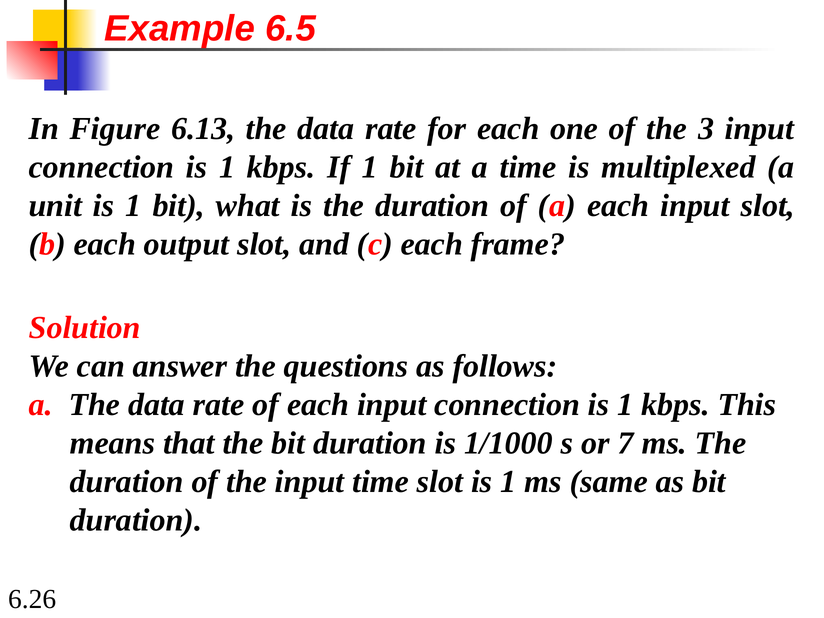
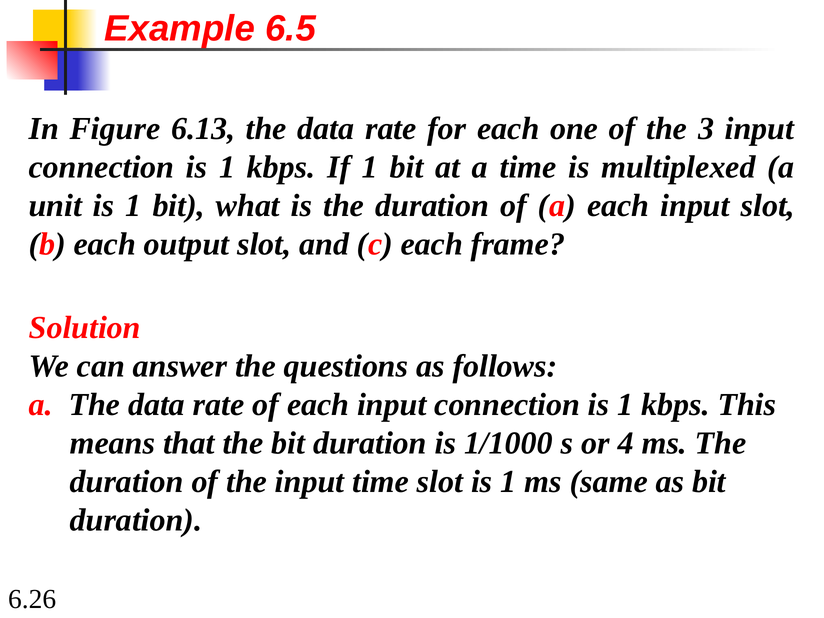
7: 7 -> 4
